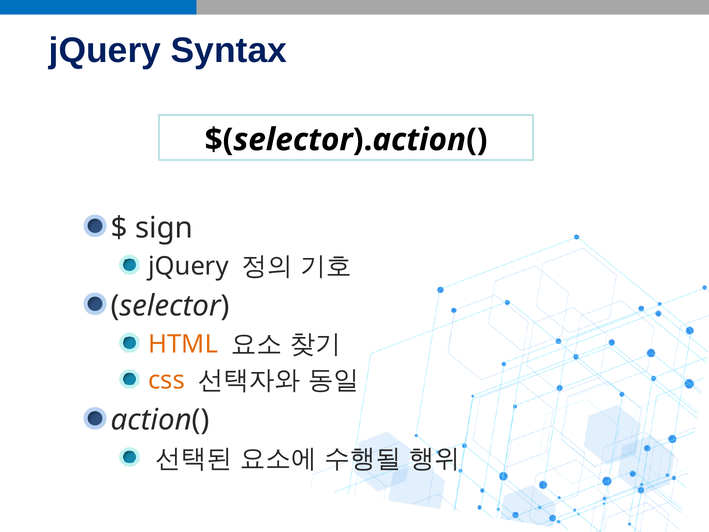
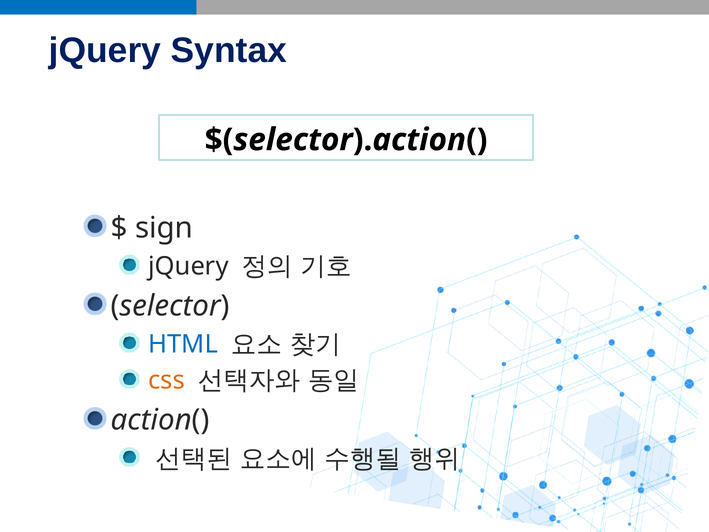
HTML colour: orange -> blue
